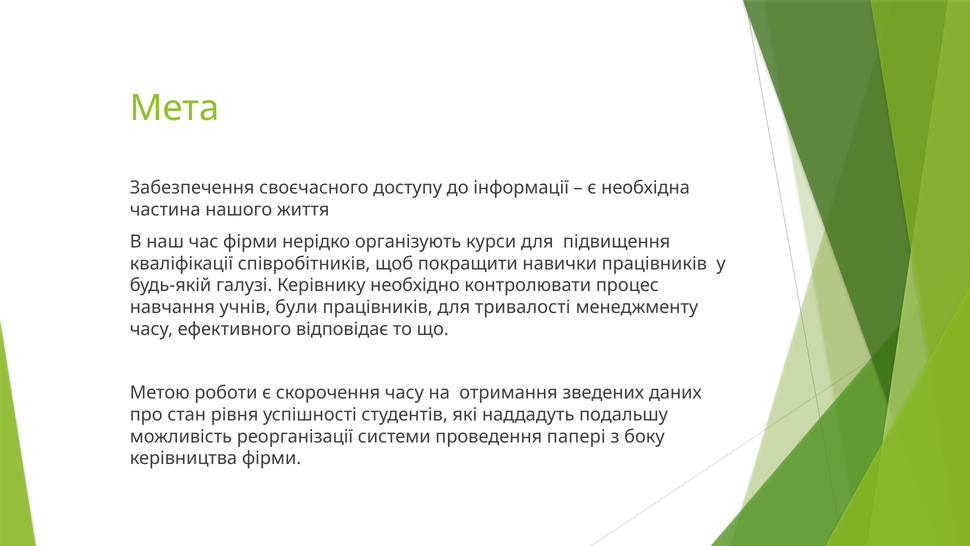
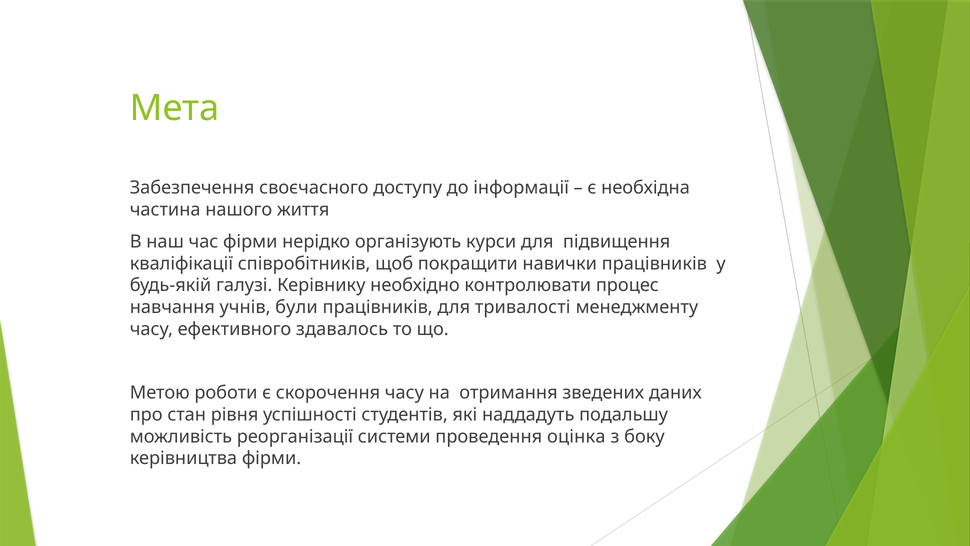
відповідає: відповідає -> здавалось
папері: папері -> оцінка
